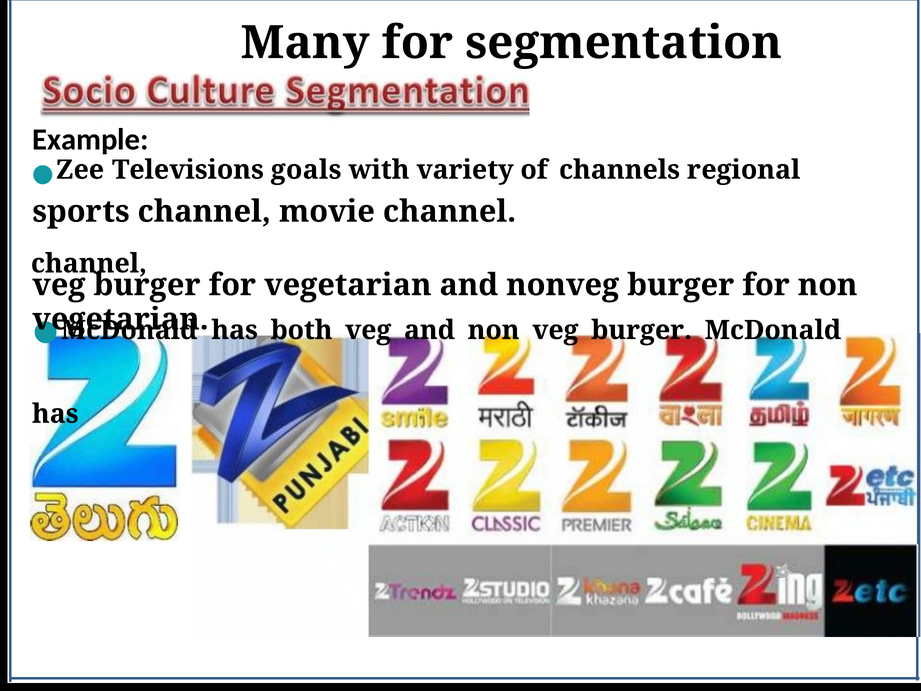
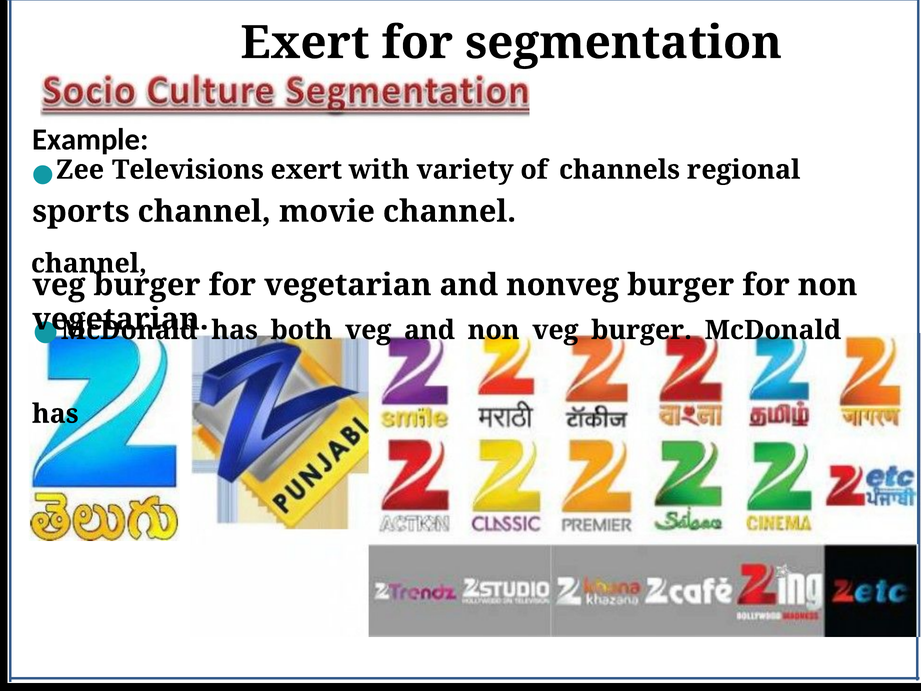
Many at (305, 43): Many -> Exert
Televisions goals: goals -> exert
